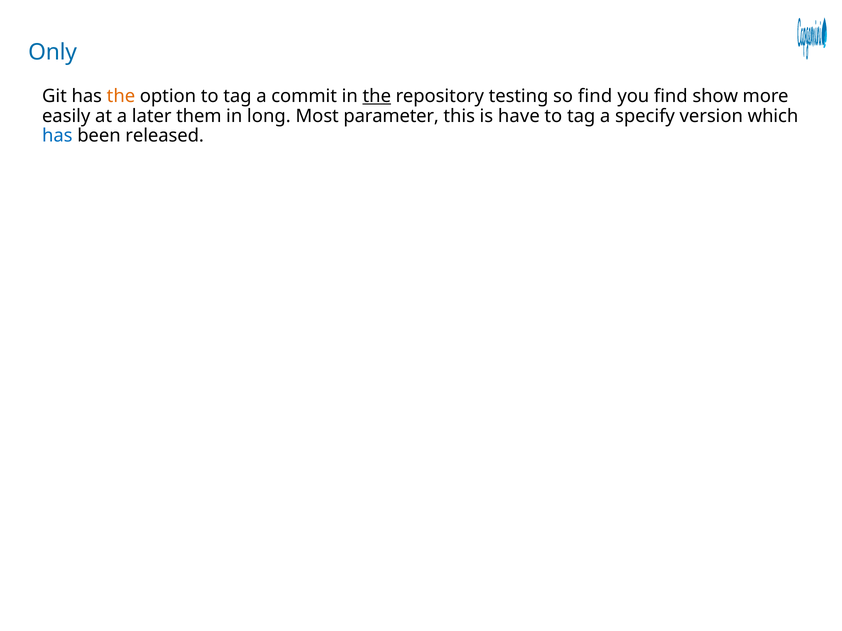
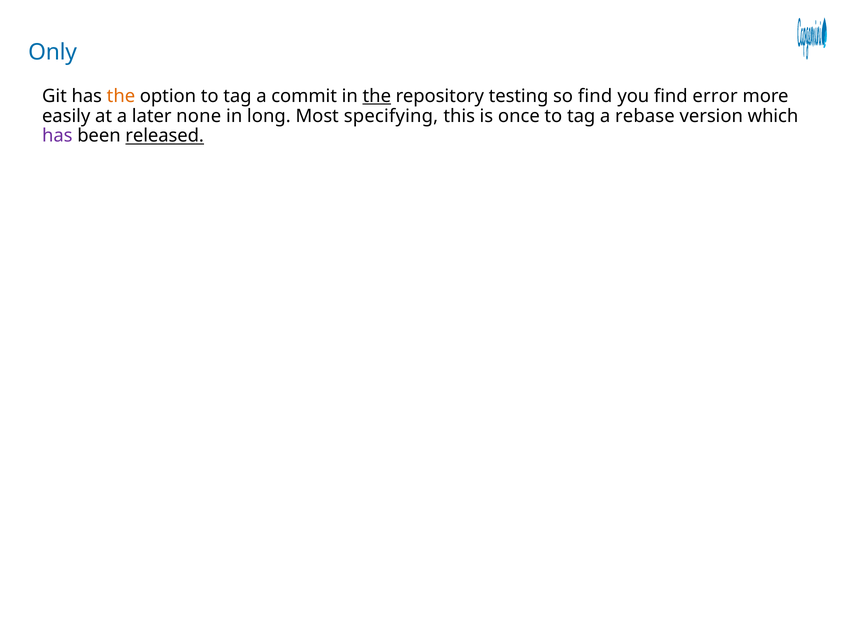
show: show -> error
them: them -> none
parameter: parameter -> specifying
have: have -> once
specify: specify -> rebase
has at (57, 136) colour: blue -> purple
released underline: none -> present
